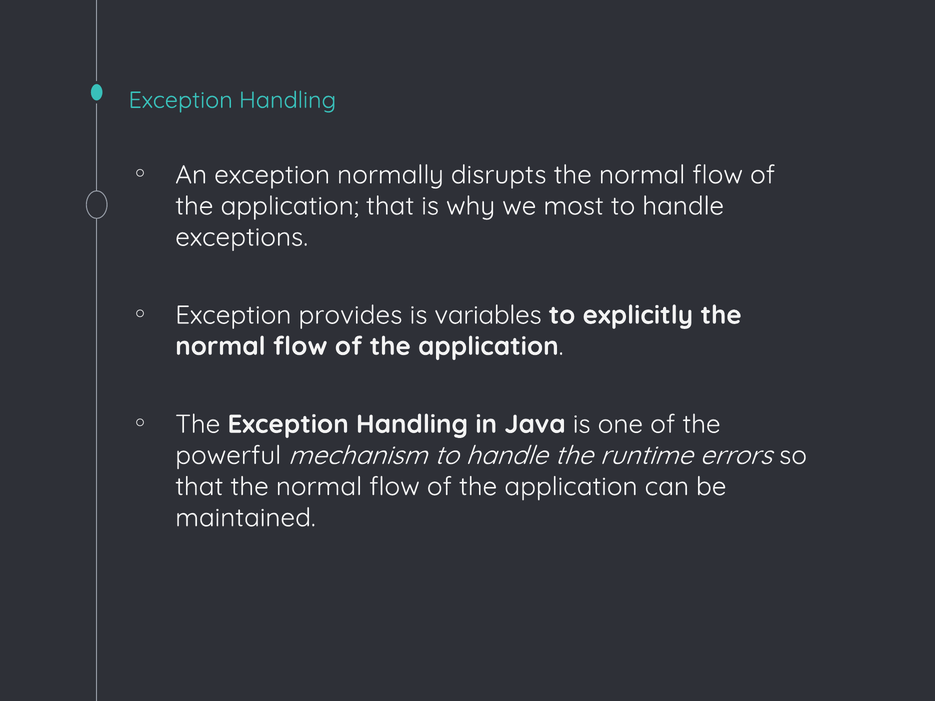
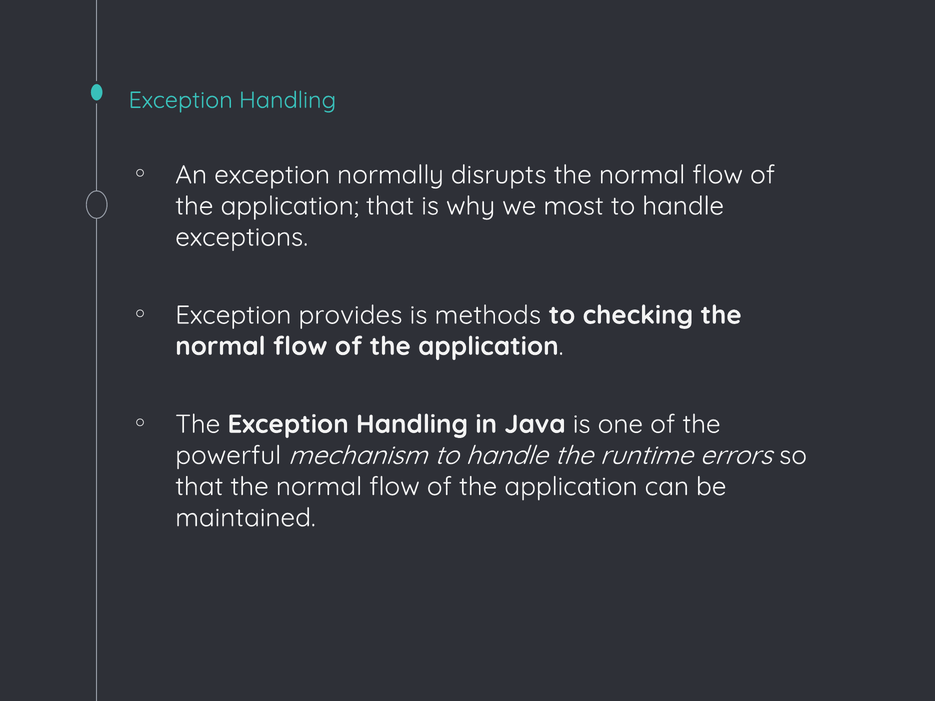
variables: variables -> methods
explicitly: explicitly -> checking
